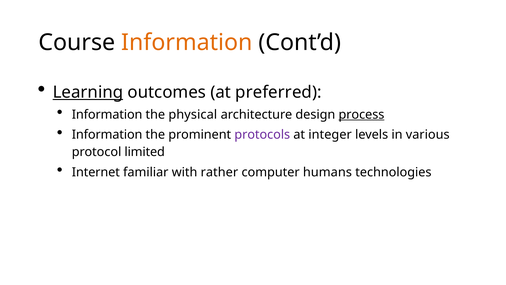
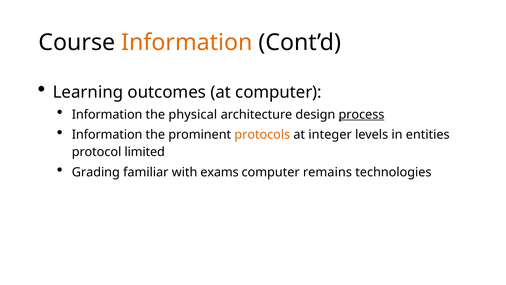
Learning underline: present -> none
at preferred: preferred -> computer
protocols colour: purple -> orange
various: various -> entities
Internet: Internet -> Grading
rather: rather -> exams
humans: humans -> remains
